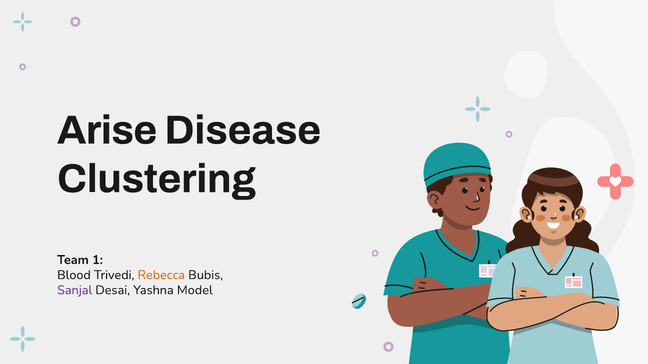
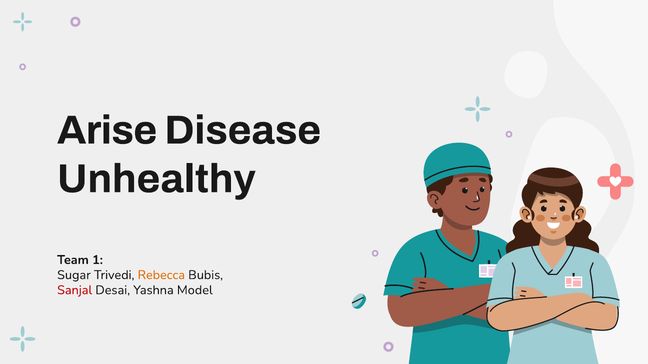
Clustering: Clustering -> Unhealthy
Blood: Blood -> Sugar
Sanjal colour: purple -> red
